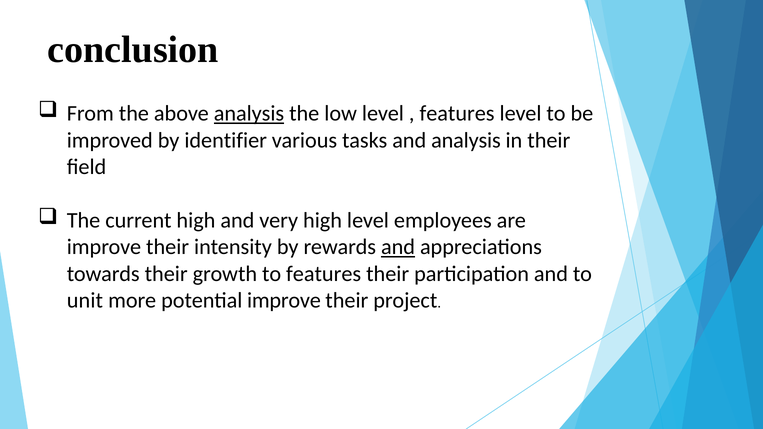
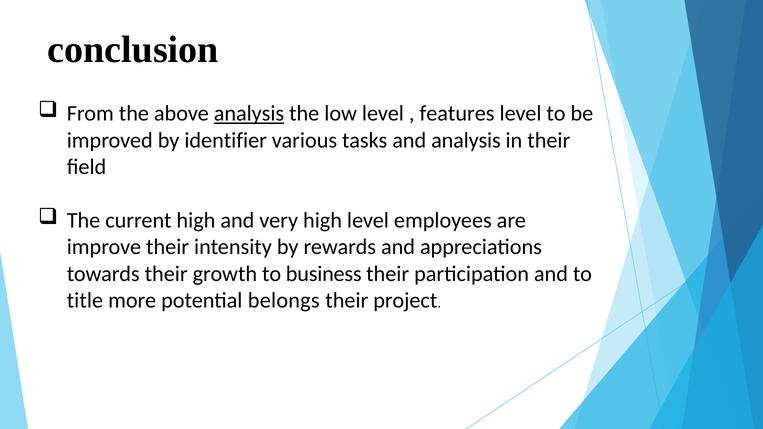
and at (398, 247) underline: present -> none
to features: features -> business
unit: unit -> title
potential improve: improve -> belongs
